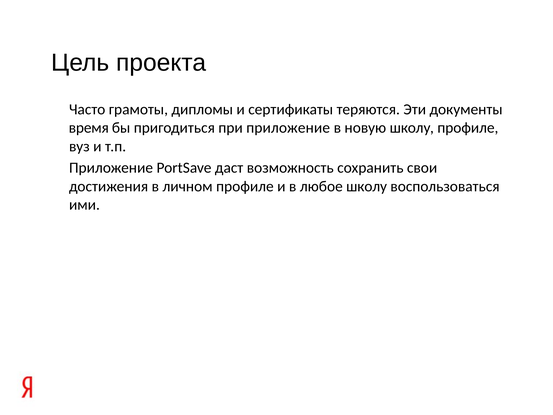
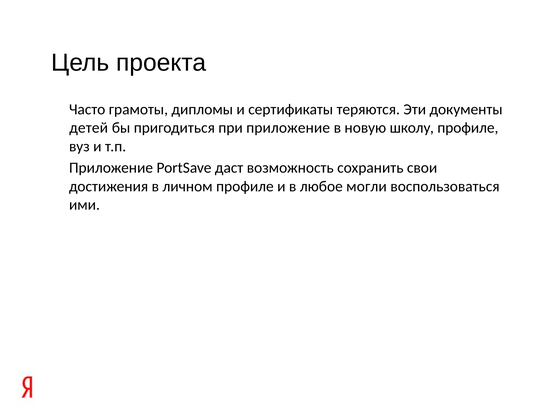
время: время -> детей
любое школу: школу -> могли
